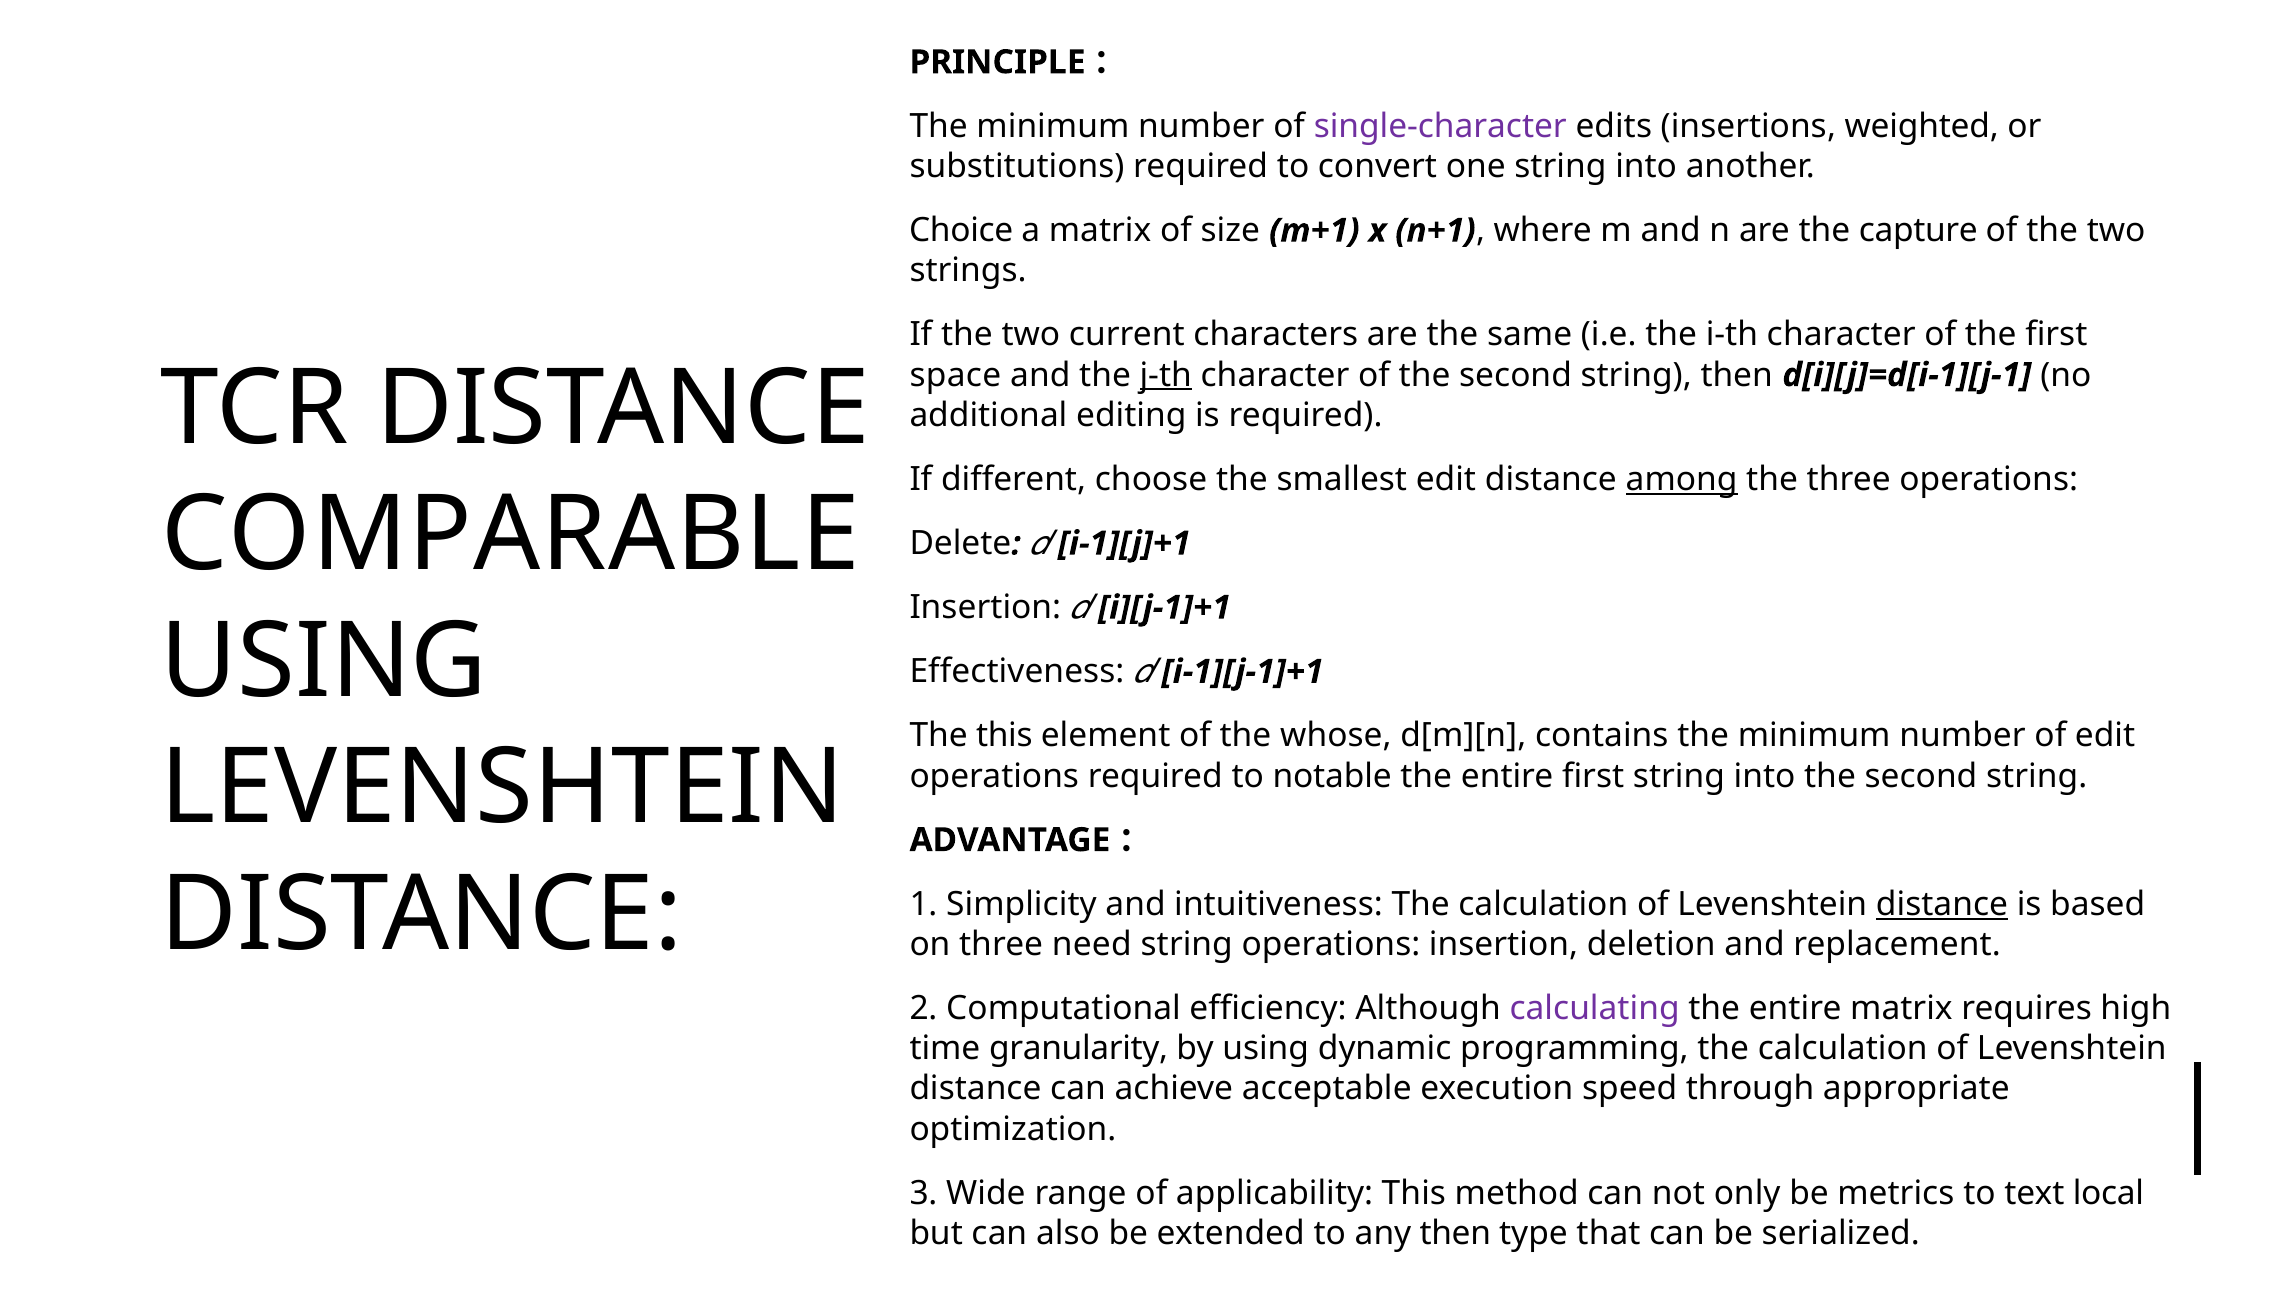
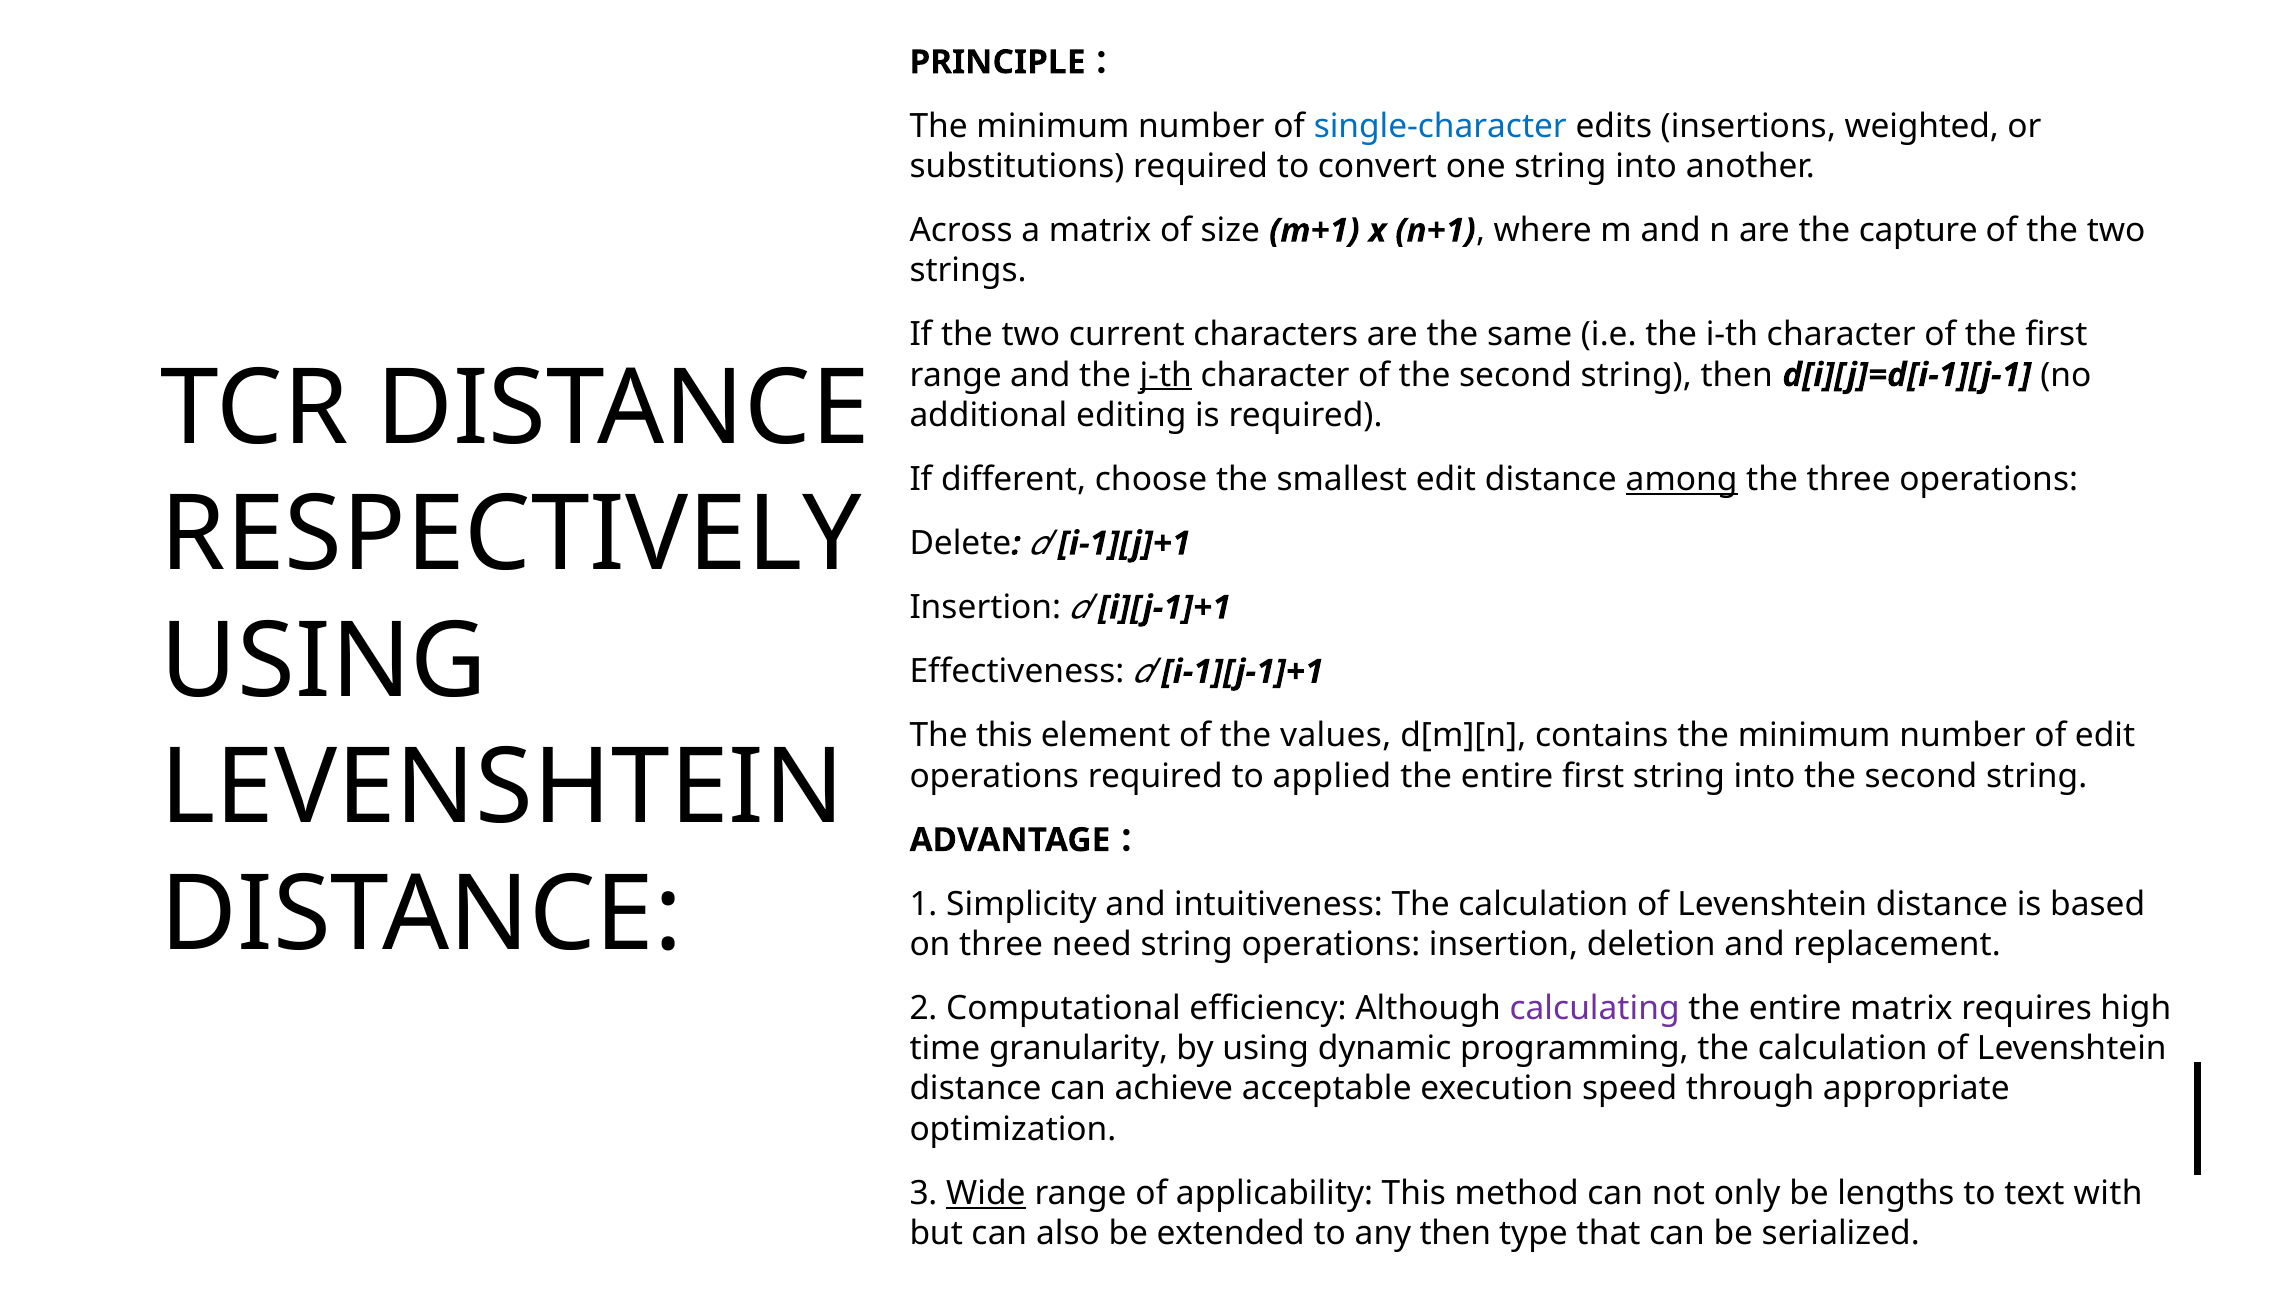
single-character colour: purple -> blue
Choice: Choice -> Across
space at (955, 375): space -> range
COMPARABLE: COMPARABLE -> RESPECTIVELY
whose: whose -> values
notable: notable -> applied
distance at (1942, 905) underline: present -> none
Wide underline: none -> present
metrics: metrics -> lengths
local: local -> with
